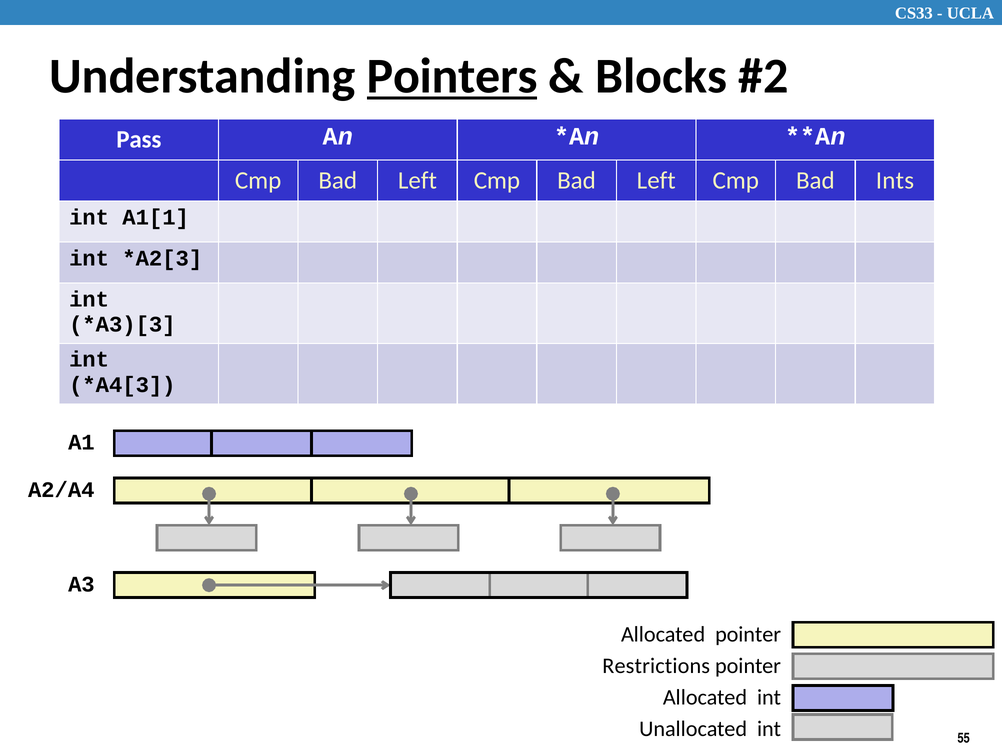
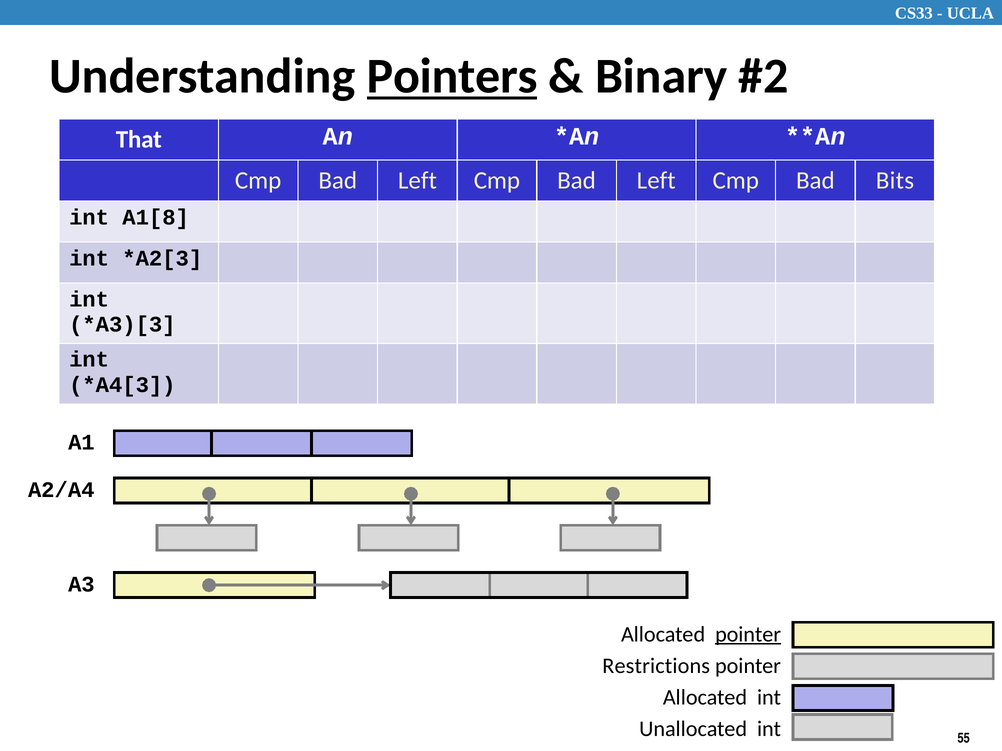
Blocks: Blocks -> Binary
Pass: Pass -> That
Ints: Ints -> Bits
A1[1: A1[1 -> A1[8
pointer at (748, 635) underline: none -> present
